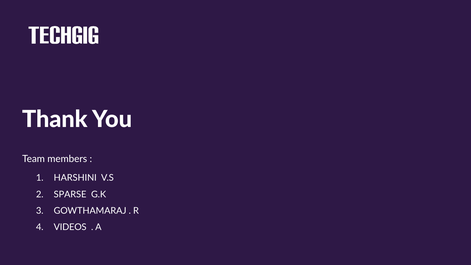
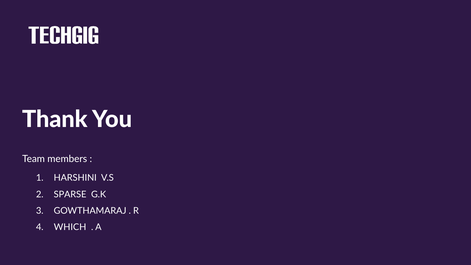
VIDEOS: VIDEOS -> WHICH
